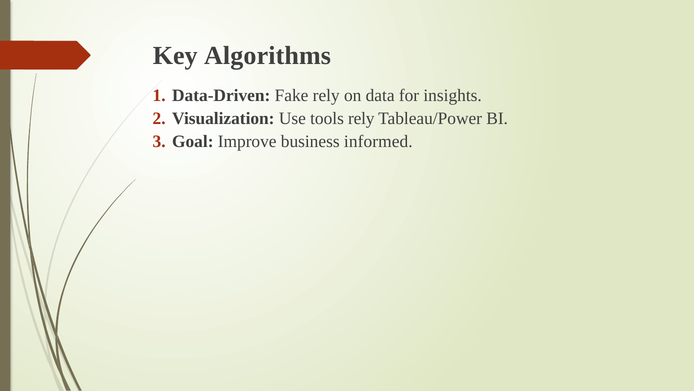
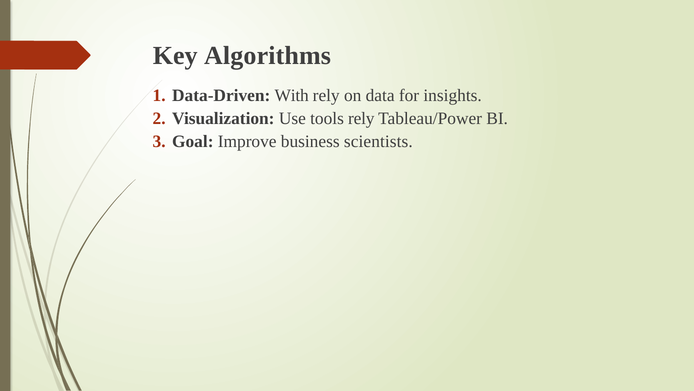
Fake: Fake -> With
informed: informed -> scientists
